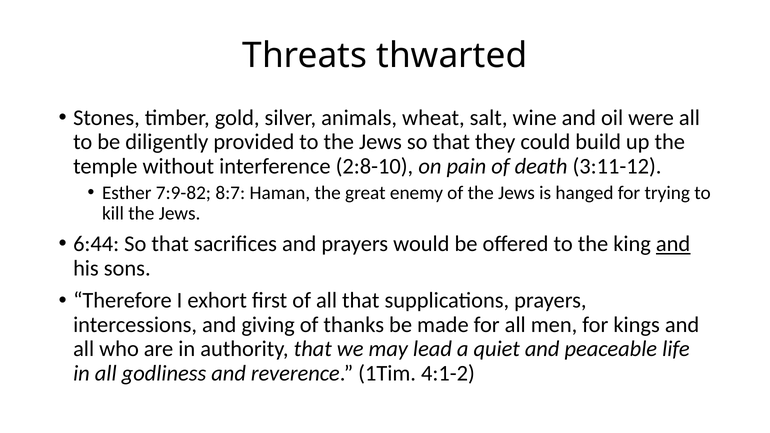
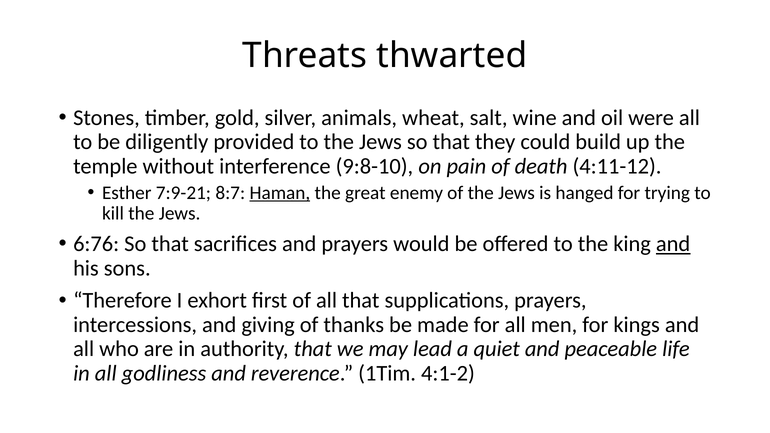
2:8-10: 2:8-10 -> 9:8-10
3:11-12: 3:11-12 -> 4:11-12
7:9-82: 7:9-82 -> 7:9-21
Haman underline: none -> present
6:44: 6:44 -> 6:76
